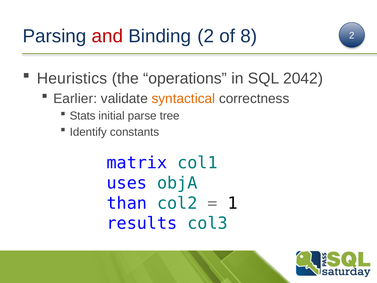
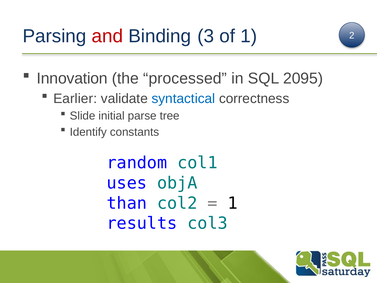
Binding 2: 2 -> 3
of 8: 8 -> 1
Heuristics: Heuristics -> Innovation
operations: operations -> processed
2042: 2042 -> 2095
syntactical colour: orange -> blue
Stats: Stats -> Slide
matrix: matrix -> random
